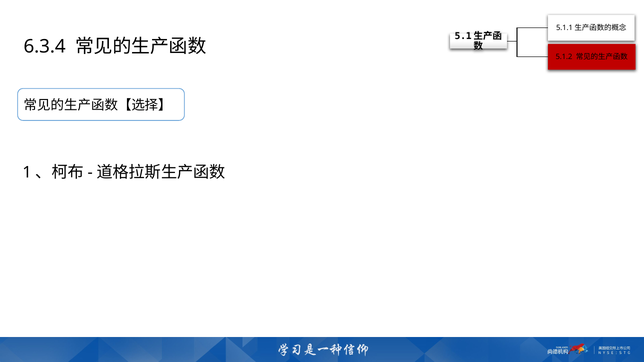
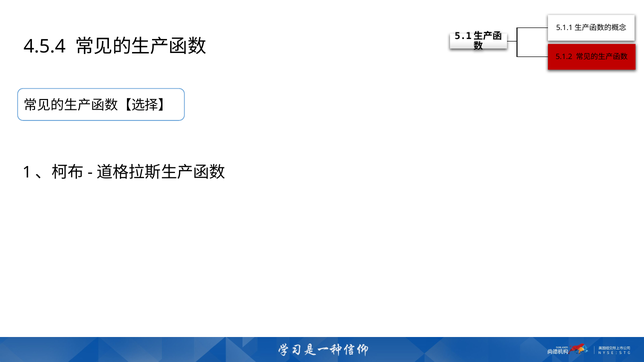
6.3.4: 6.3.4 -> 4.5.4
